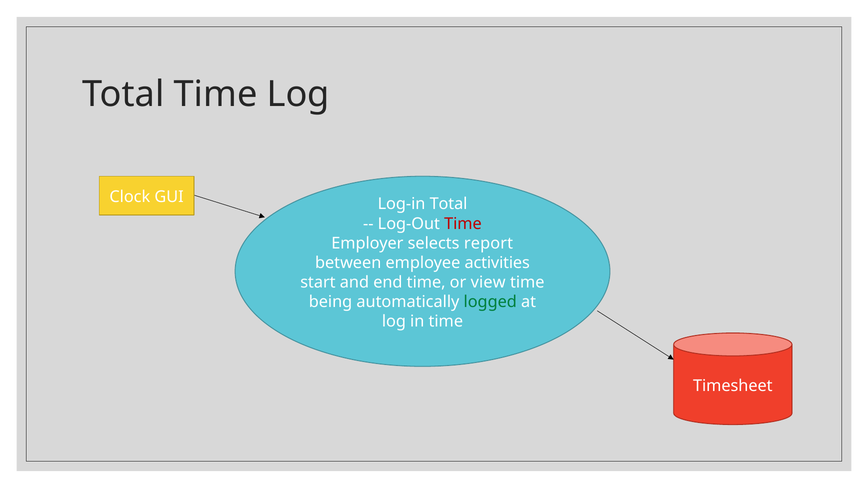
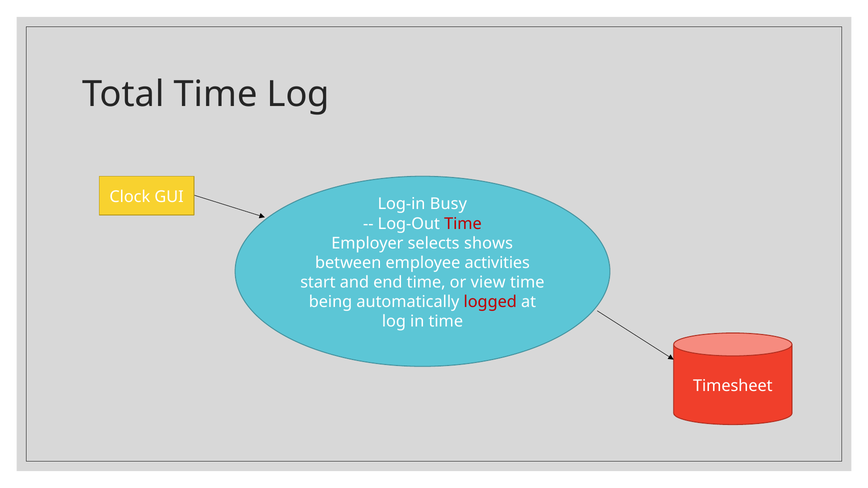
Log-in Total: Total -> Busy
report: report -> shows
logged colour: green -> red
